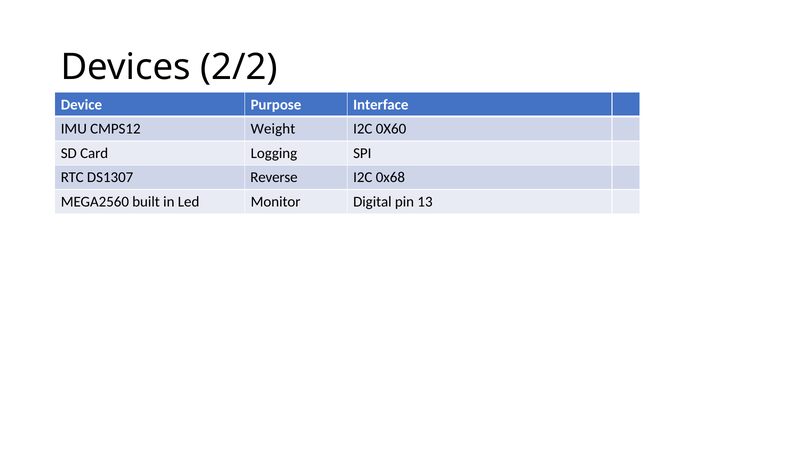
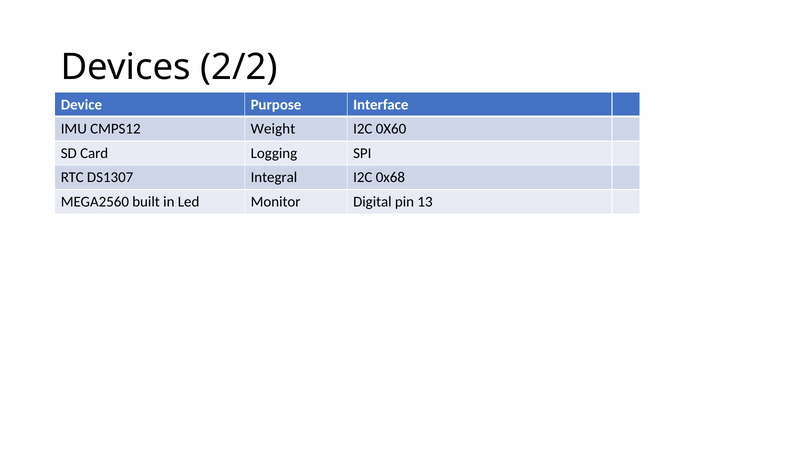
Reverse: Reverse -> Integral
